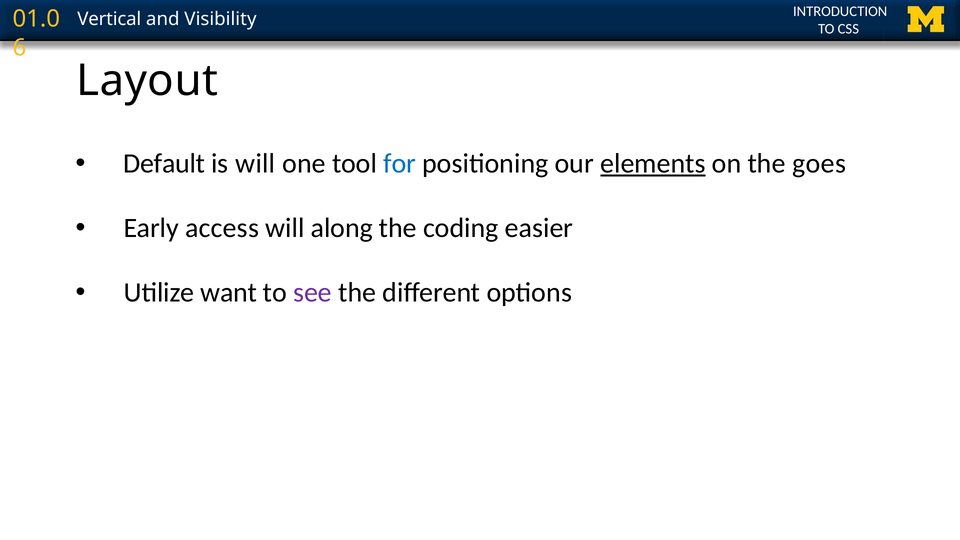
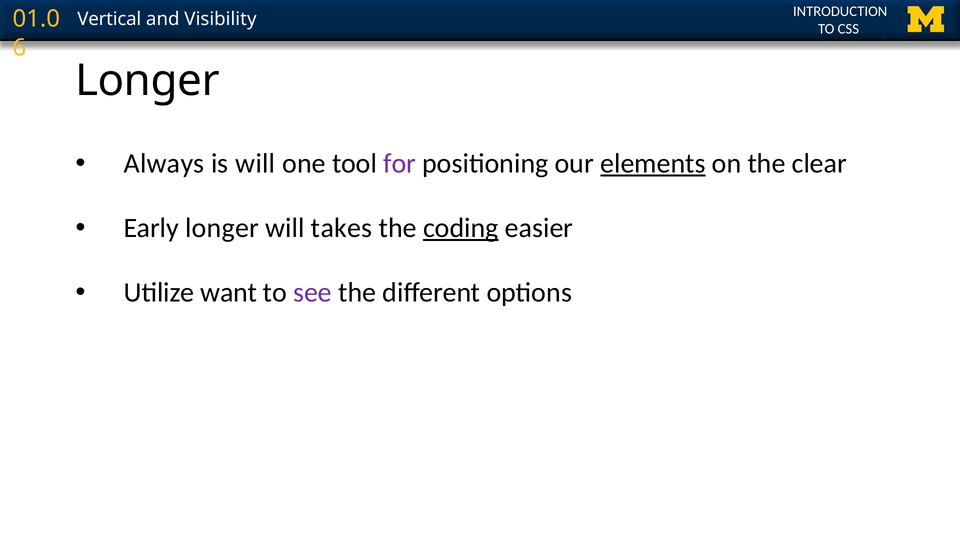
Layout at (147, 81): Layout -> Longer
Default: Default -> Always
for colour: blue -> purple
goes: goes -> clear
Early access: access -> longer
along: along -> takes
coding underline: none -> present
